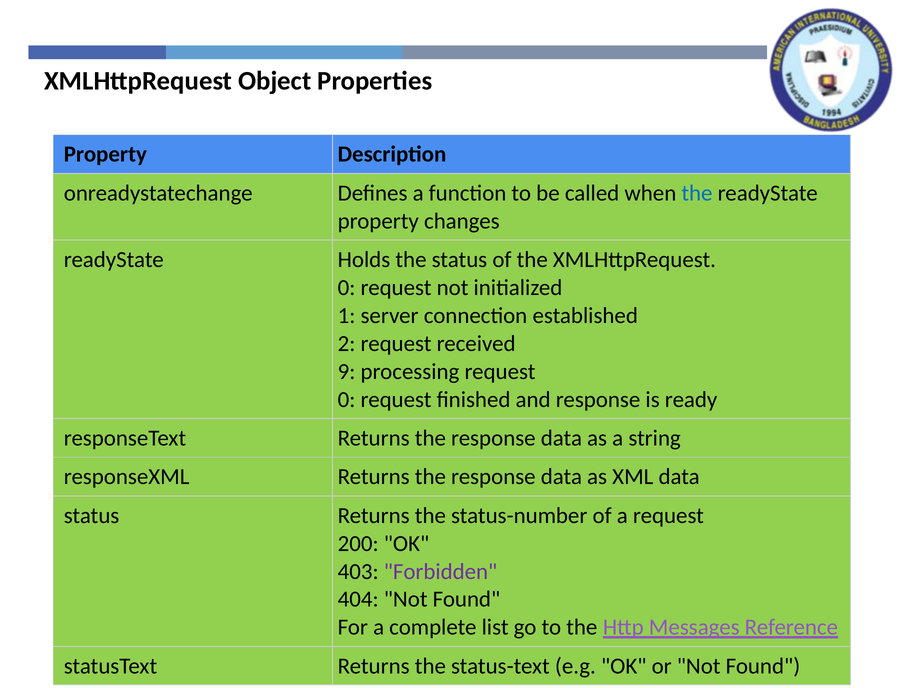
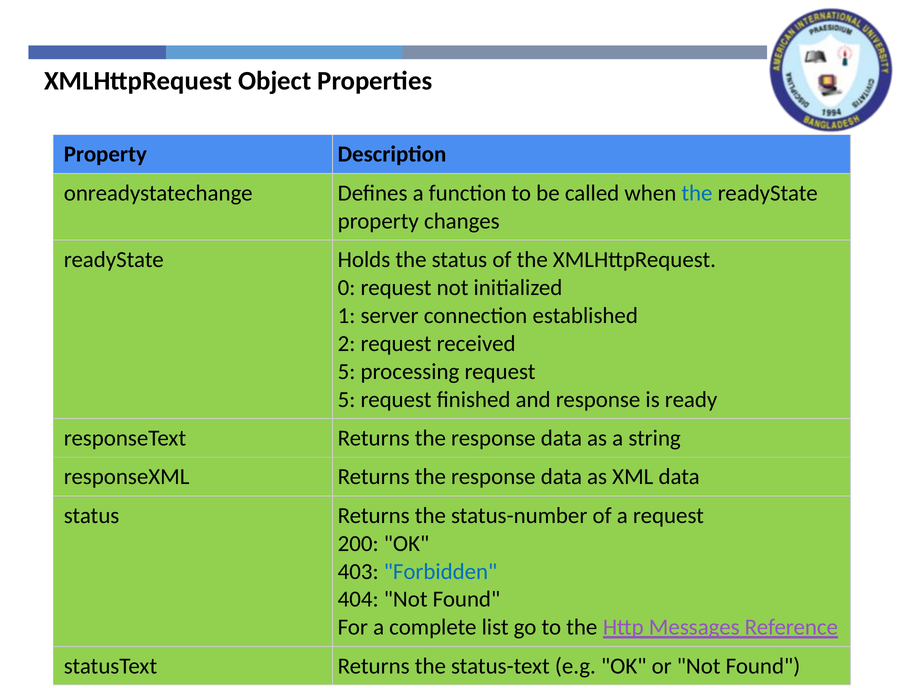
9 at (347, 371): 9 -> 5
0 at (347, 399): 0 -> 5
Forbidden colour: purple -> blue
